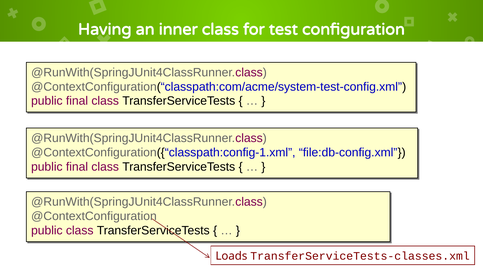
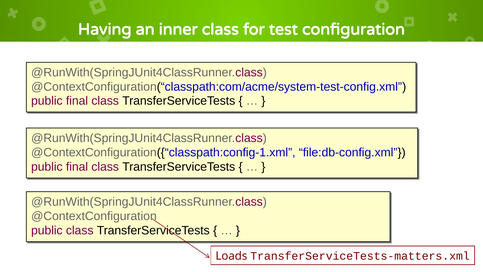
TransferServiceTests-classes.xml: TransferServiceTests-classes.xml -> TransferServiceTests-matters.xml
